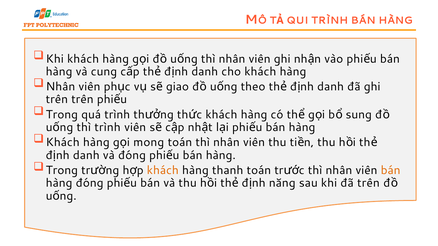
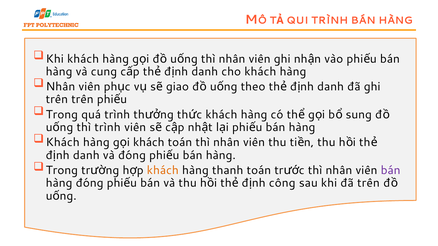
mong at (149, 143): mong -> khách
bán at (391, 170) colour: orange -> purple
năng: năng -> công
